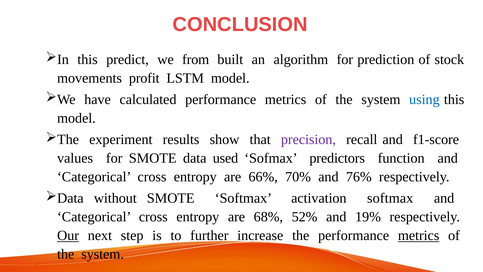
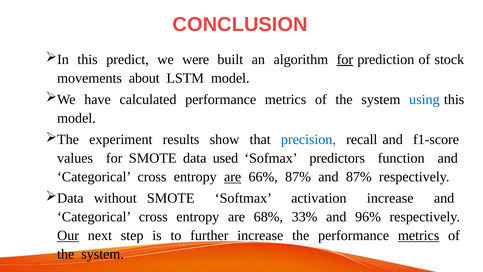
from: from -> were
for at (345, 59) underline: none -> present
profit: profit -> about
precision colour: purple -> blue
are at (233, 177) underline: none -> present
66% 70%: 70% -> 87%
and 76%: 76% -> 87%
activation softmax: softmax -> increase
52%: 52% -> 33%
19%: 19% -> 96%
